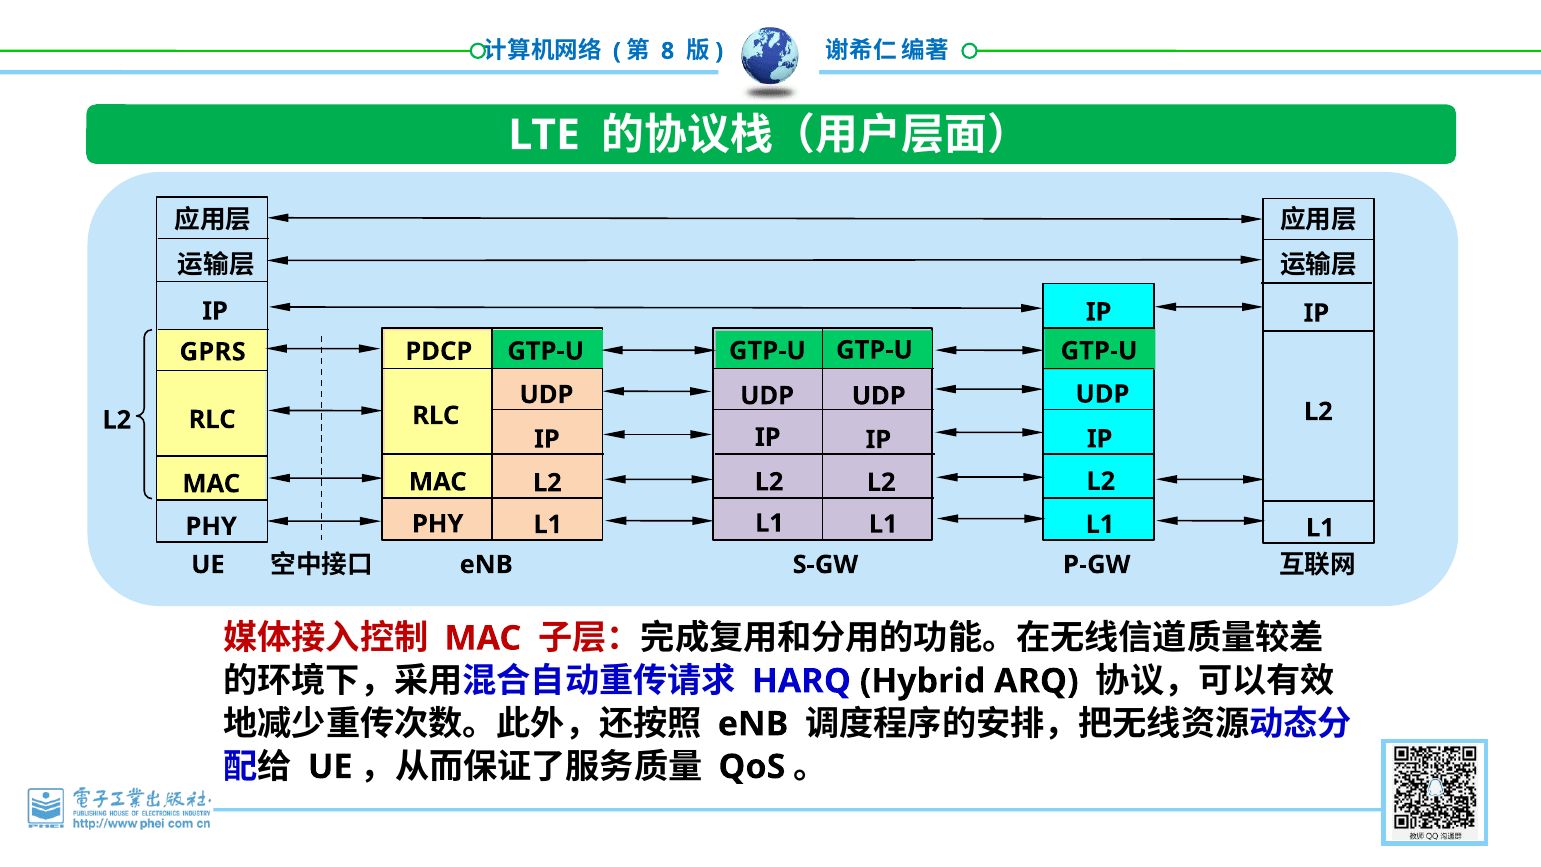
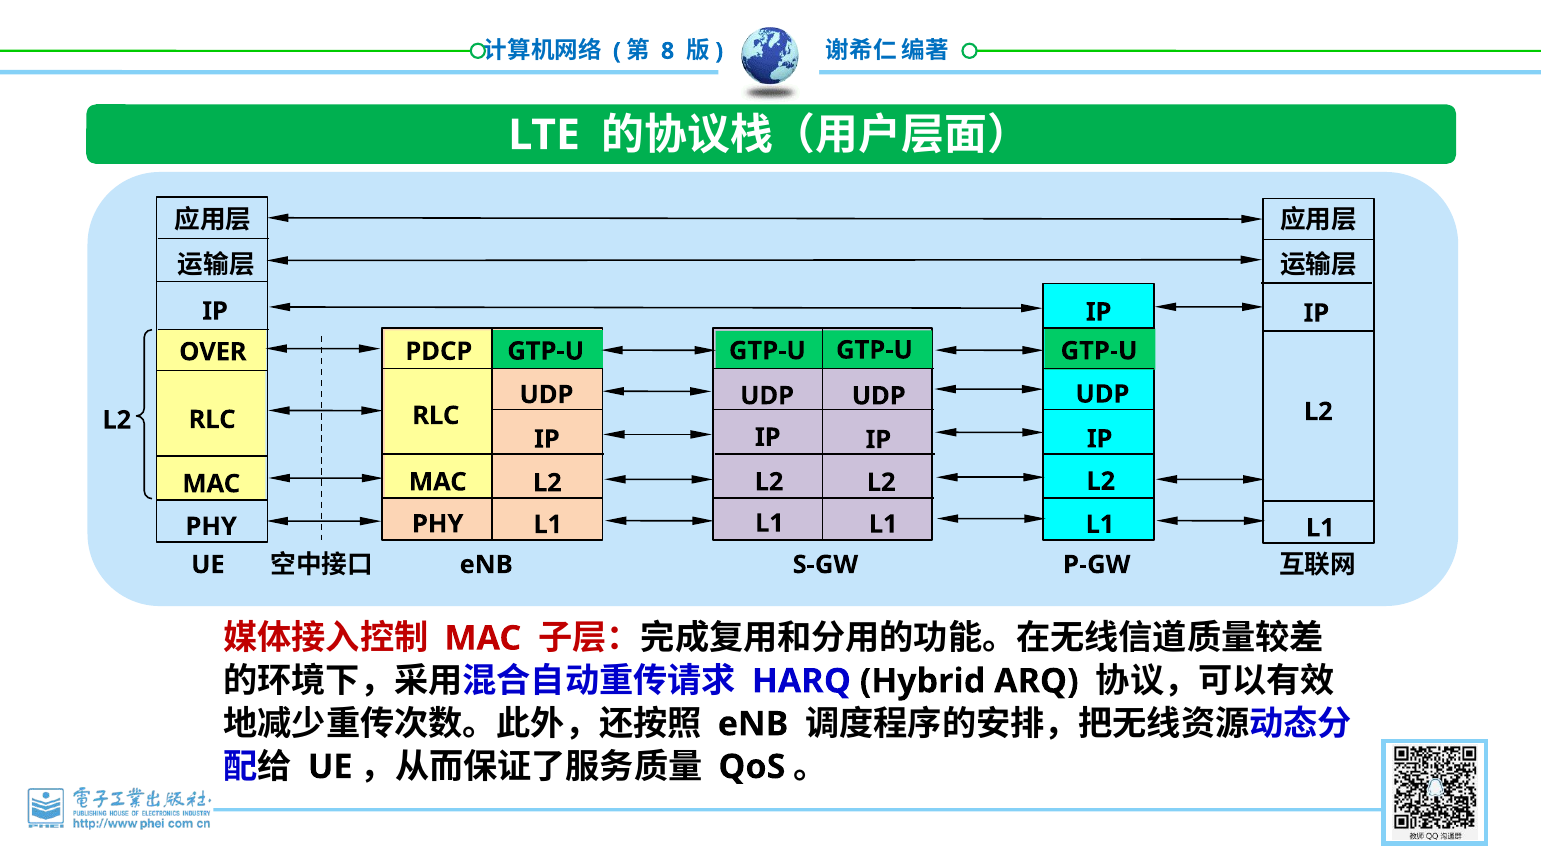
GPRS: GPRS -> OVER
